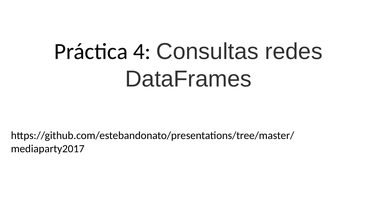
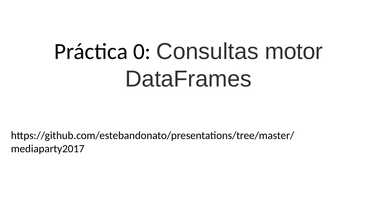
4: 4 -> 0
redes: redes -> motor
